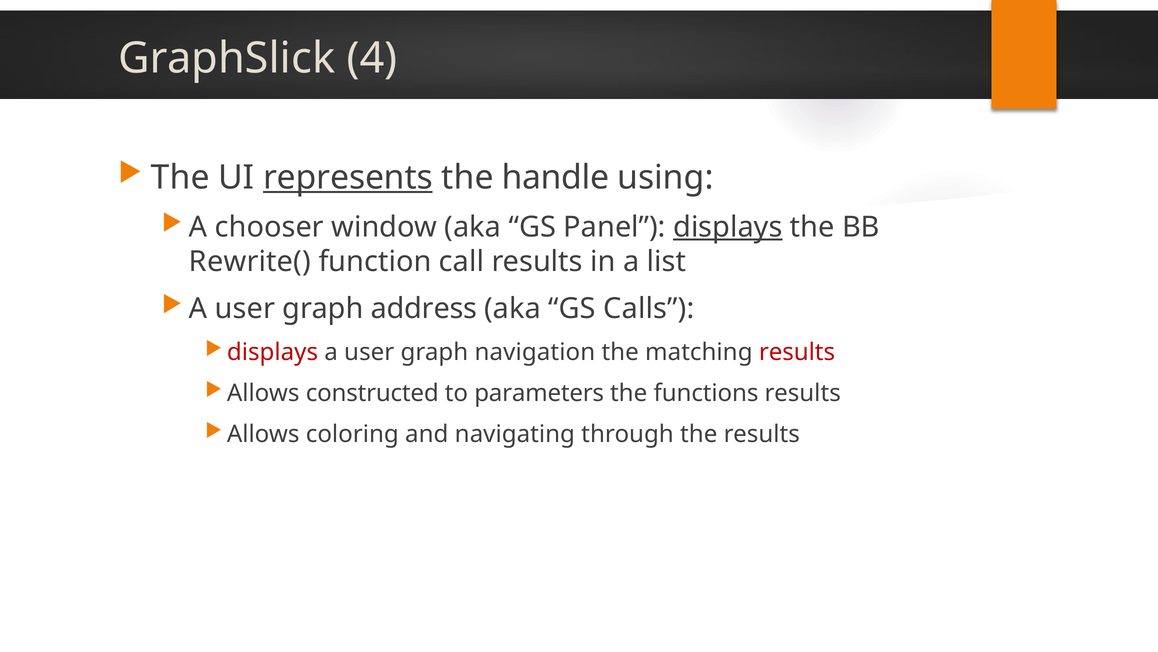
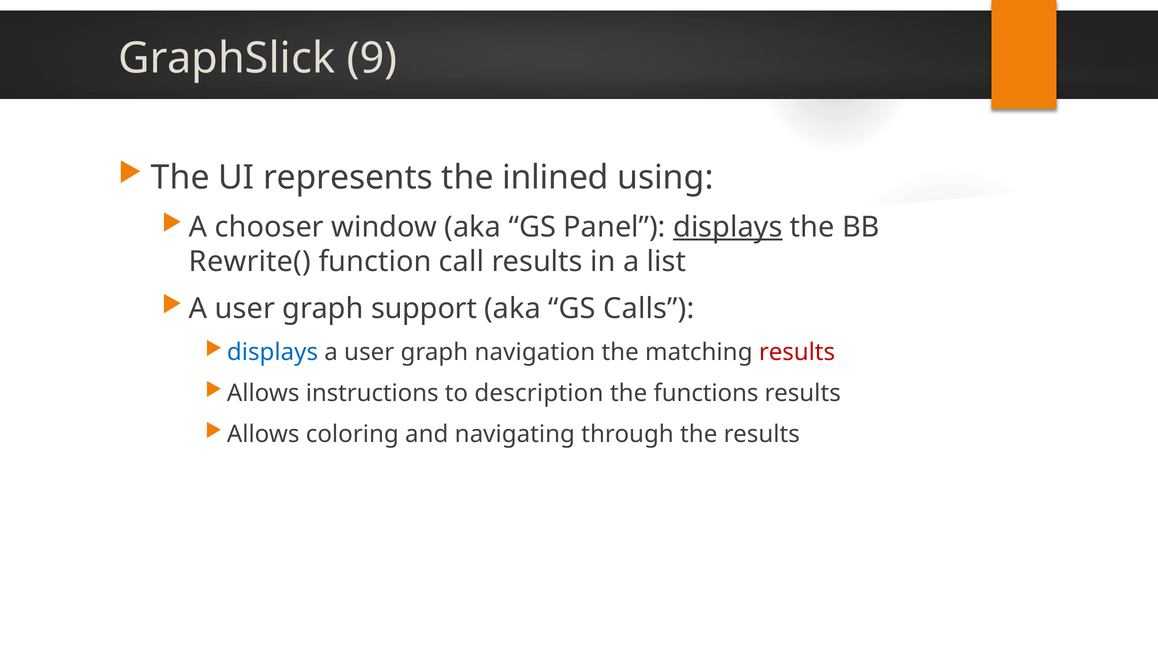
4: 4 -> 9
represents underline: present -> none
handle: handle -> inlined
address: address -> support
displays at (273, 352) colour: red -> blue
constructed: constructed -> instructions
parameters: parameters -> description
